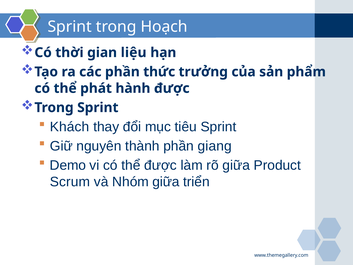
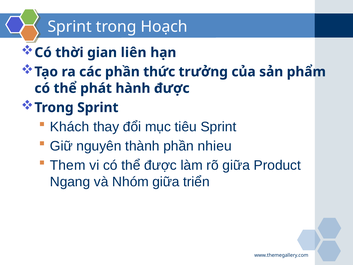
liệu: liệu -> liên
giang: giang -> nhieu
Demo: Demo -> Them
Scrum: Scrum -> Ngang
